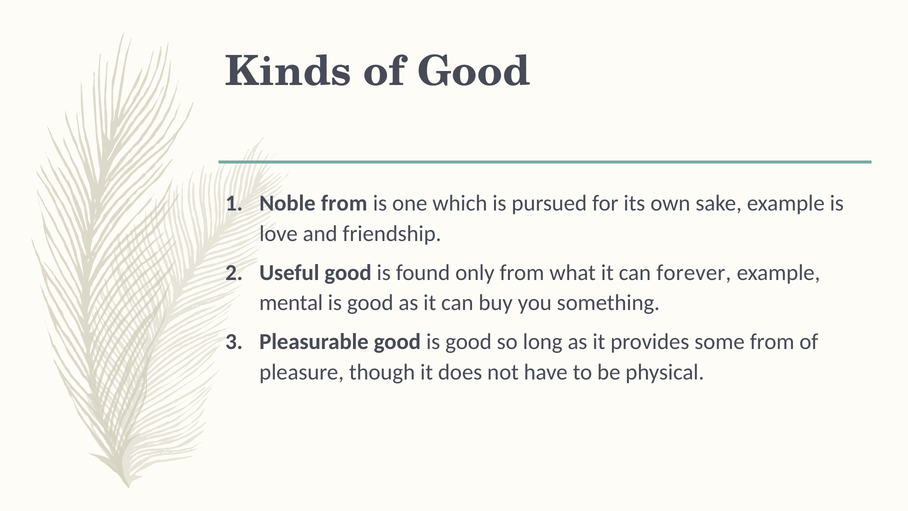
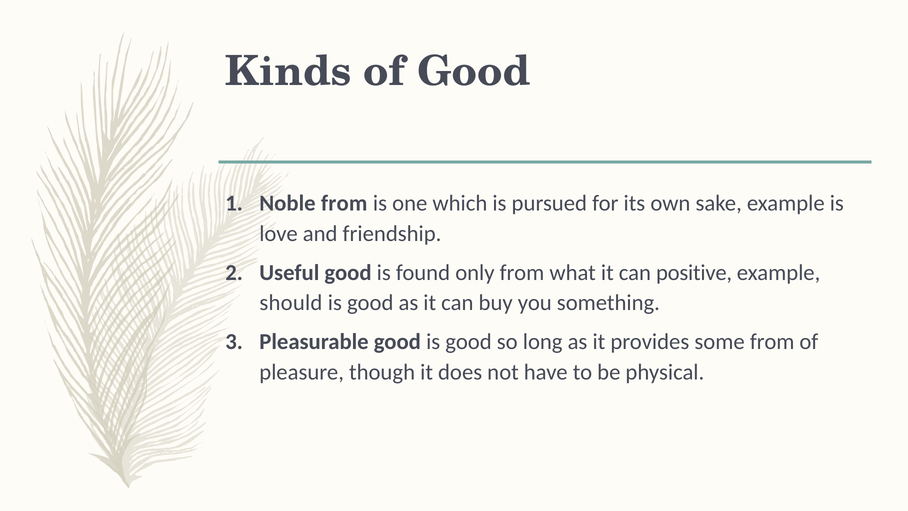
forever: forever -> positive
mental: mental -> should
